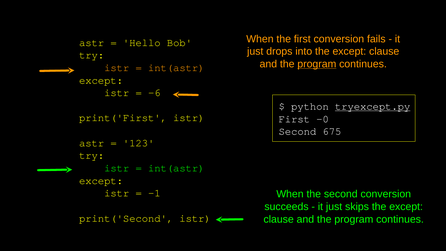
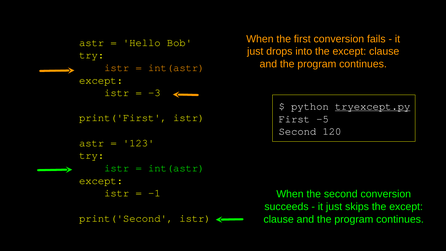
program at (317, 64) underline: present -> none
-6: -6 -> -3
-0: -0 -> -5
675: 675 -> 120
